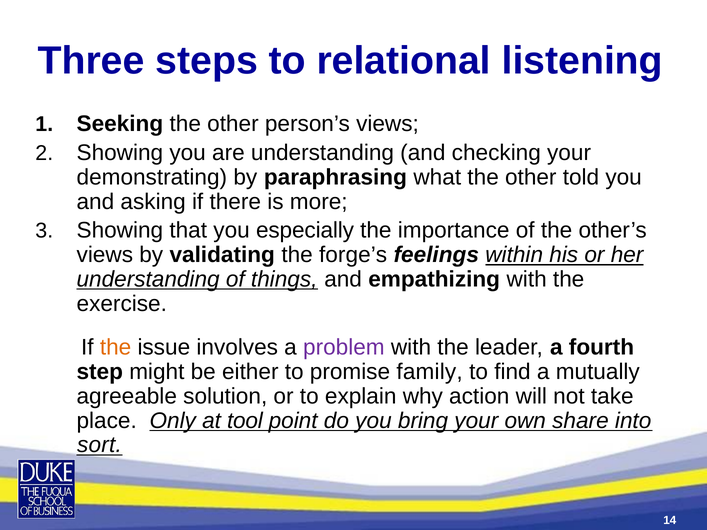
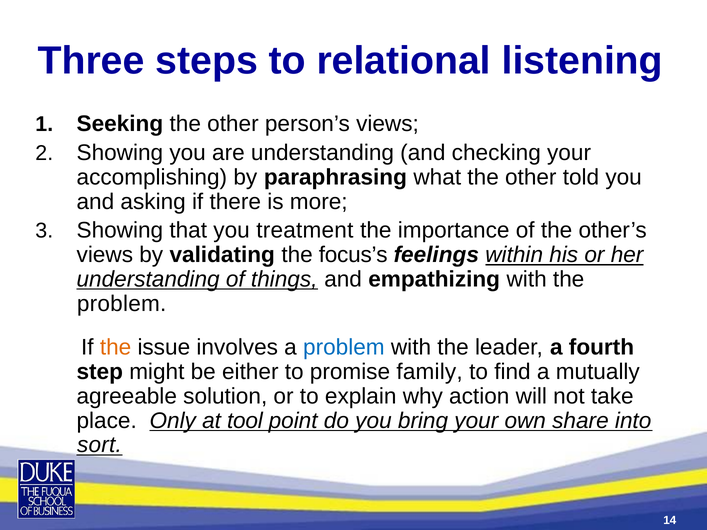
demonstrating: demonstrating -> accomplishing
especially: especially -> treatment
forge’s: forge’s -> focus’s
exercise at (122, 304): exercise -> problem
problem at (344, 347) colour: purple -> blue
